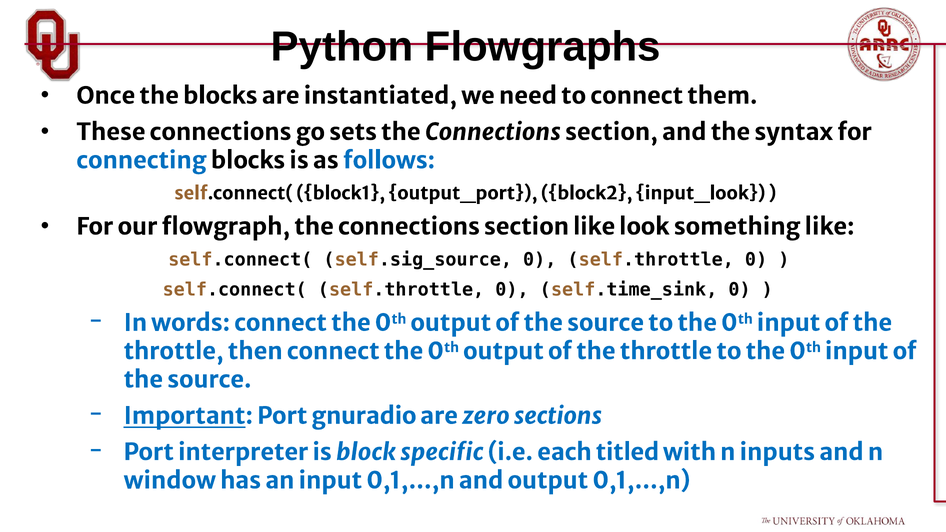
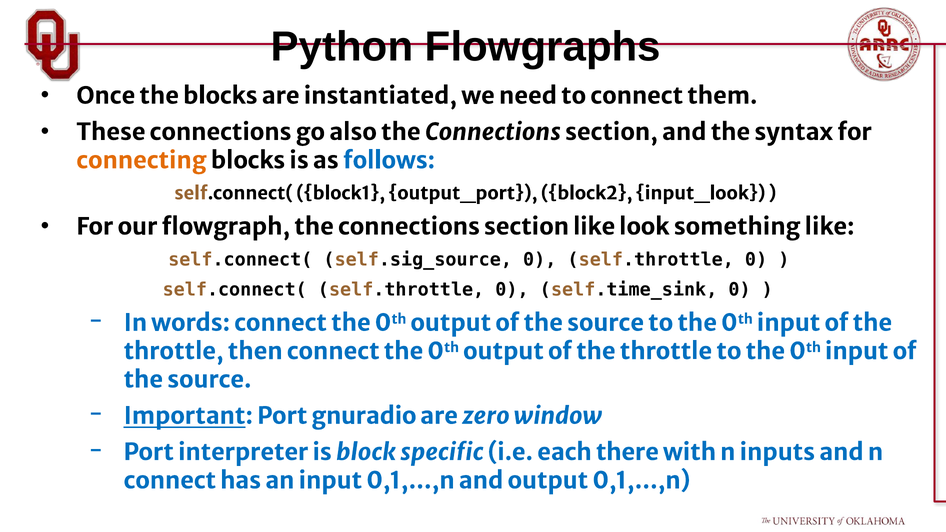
sets: sets -> also
connecting colour: blue -> orange
sections: sections -> window
titled: titled -> there
window at (170, 481): window -> connect
